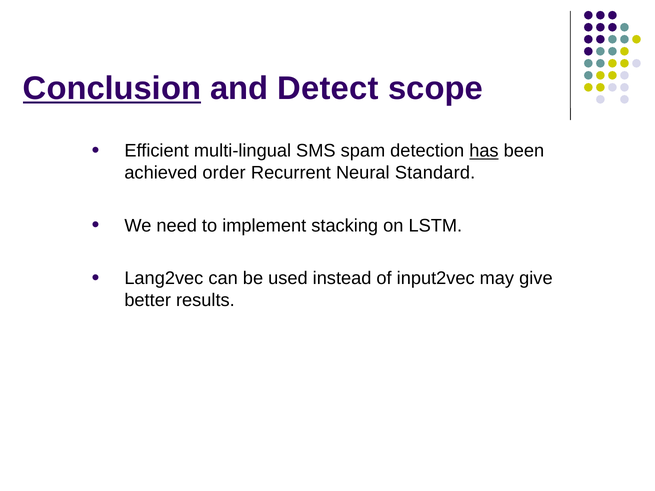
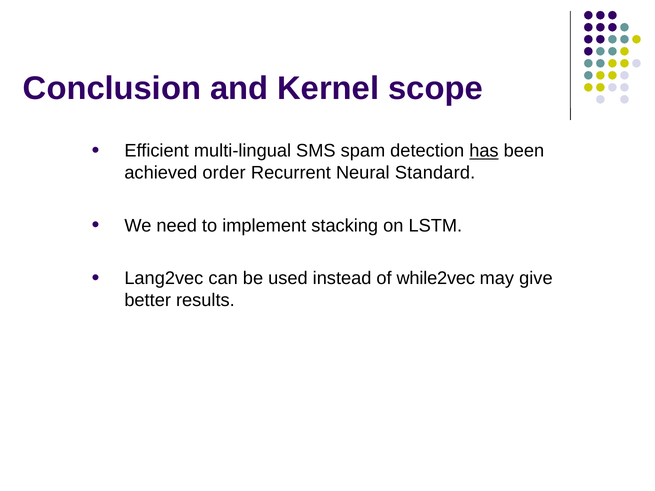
Conclusion underline: present -> none
Detect: Detect -> Kernel
input2vec: input2vec -> while2vec
